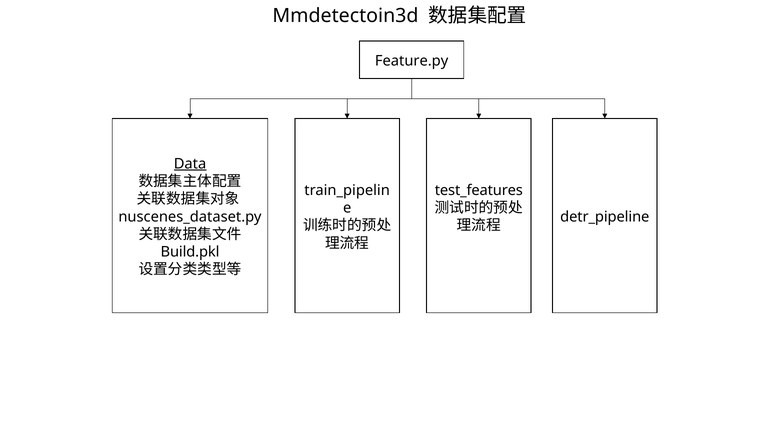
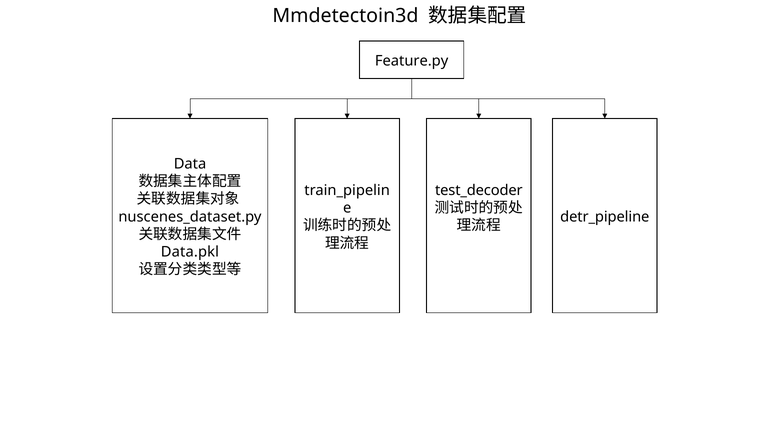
Data underline: present -> none
test_features: test_features -> test_decoder
Build.pkl: Build.pkl -> Data.pkl
